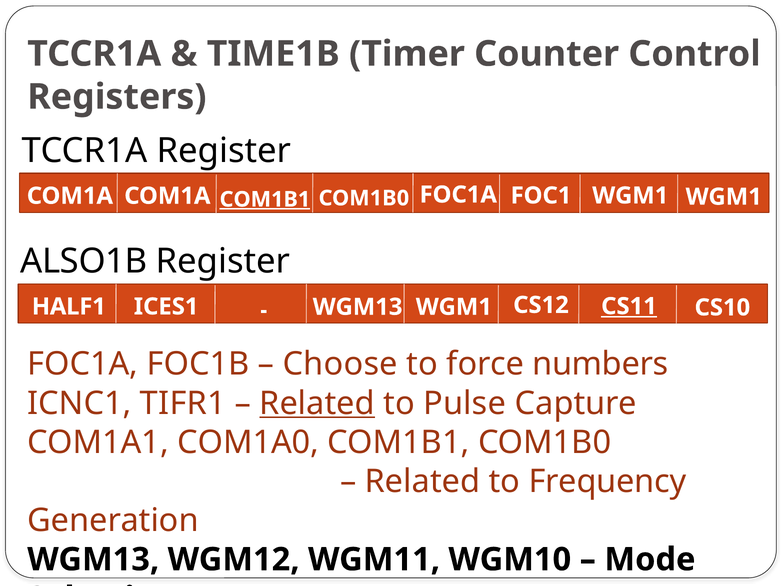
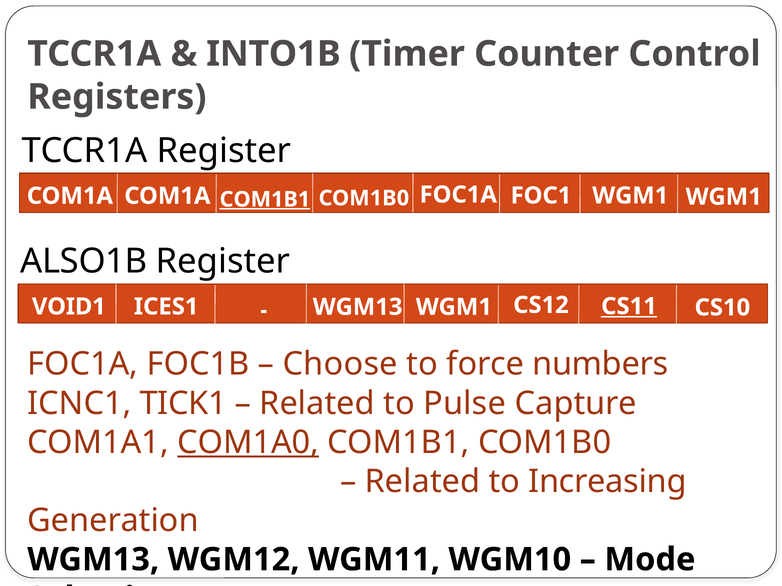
TIME1B: TIME1B -> INTO1B
HALF1: HALF1 -> VOID1
TIFR1: TIFR1 -> TICK1
Related at (317, 404) underline: present -> none
COM1A0 underline: none -> present
Frequency: Frequency -> Increasing
